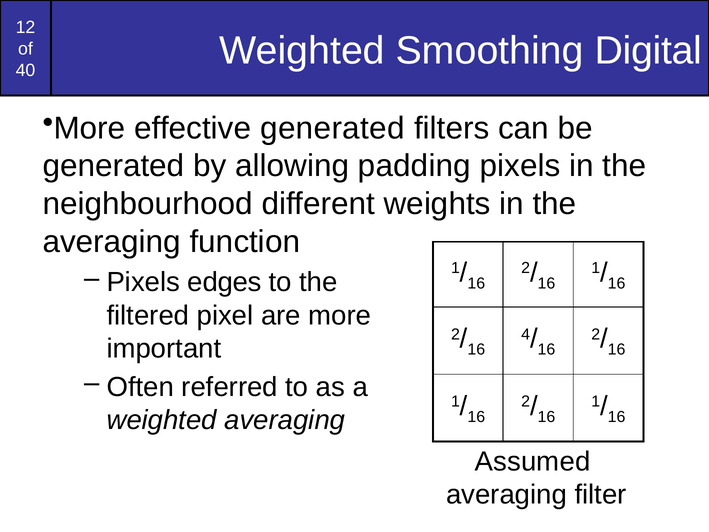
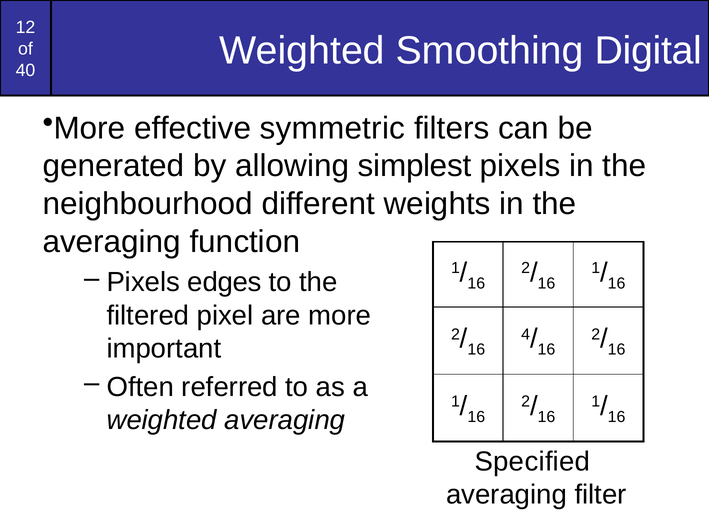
effective generated: generated -> symmetric
padding: padding -> simplest
Assumed: Assumed -> Specified
